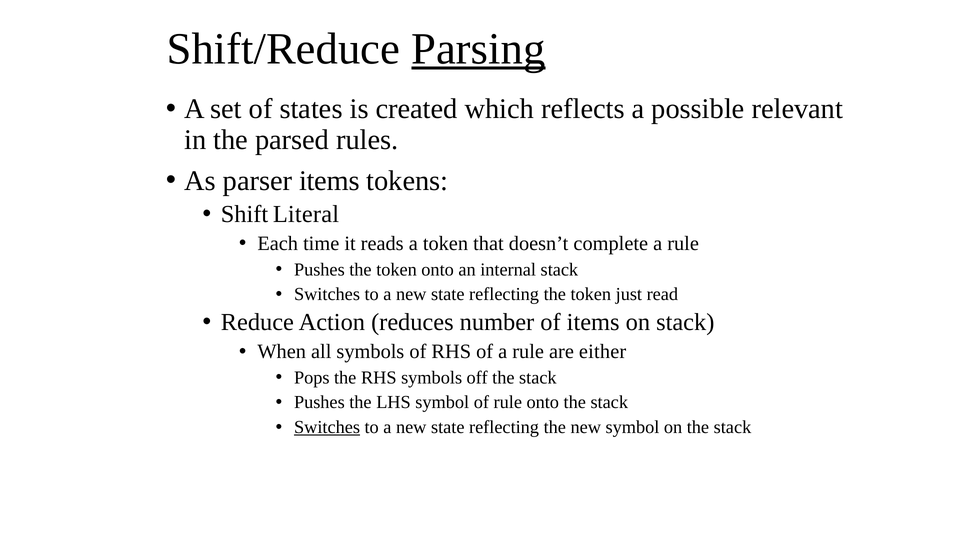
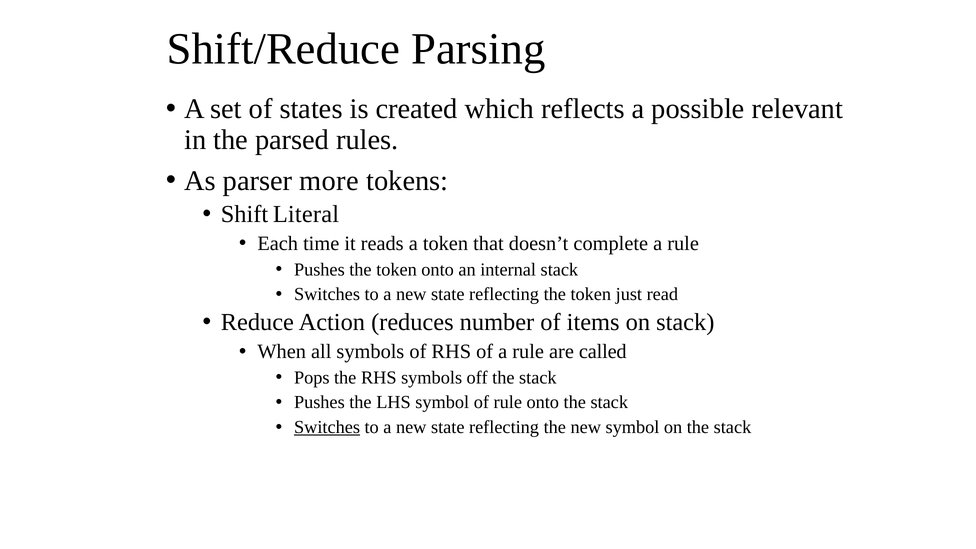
Parsing underline: present -> none
parser items: items -> more
either: either -> called
